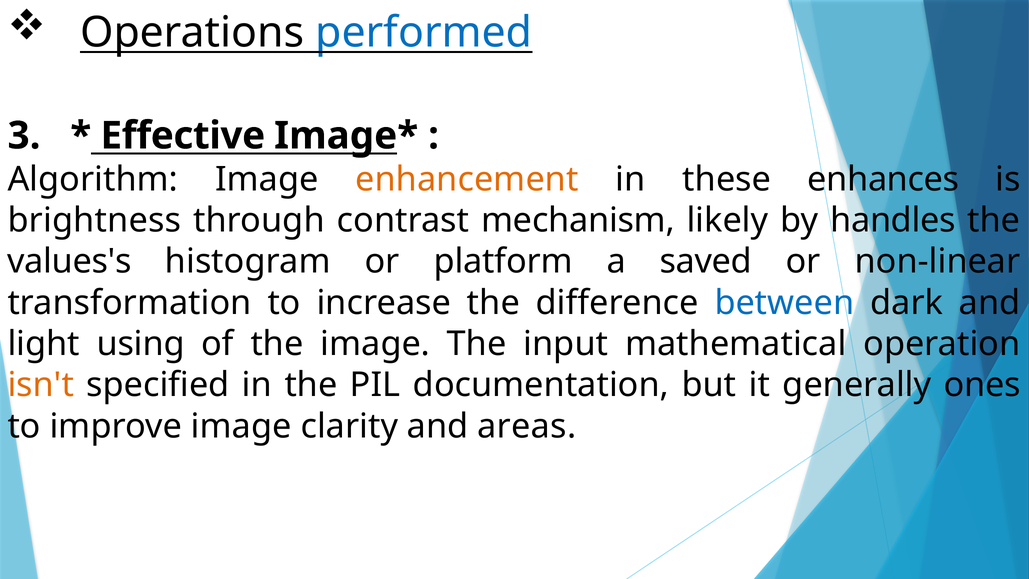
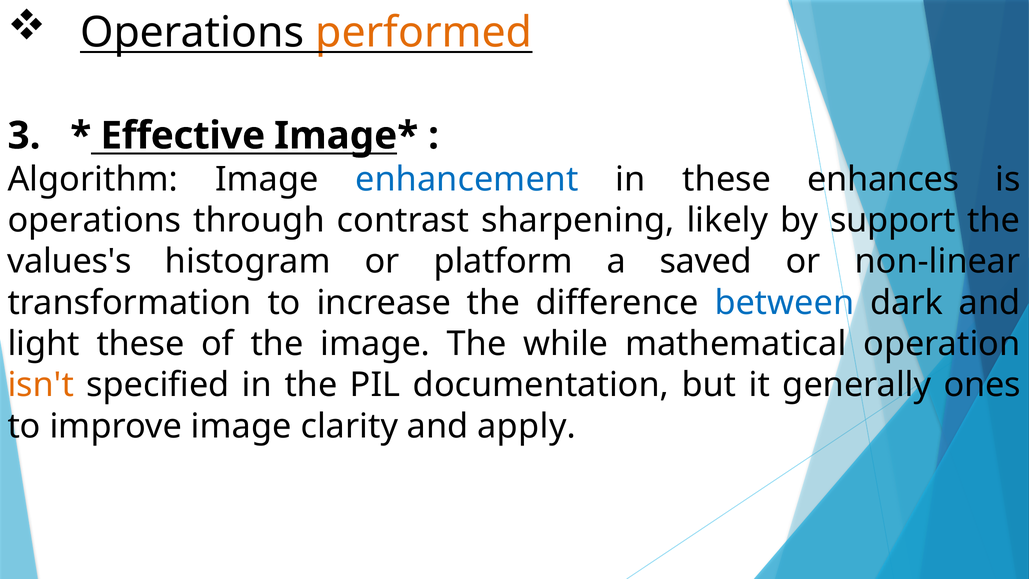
performed colour: blue -> orange
enhancement colour: orange -> blue
brightness at (94, 220): brightness -> operations
mechanism: mechanism -> sharpening
handles: handles -> support
light using: using -> these
input: input -> while
areas: areas -> apply
